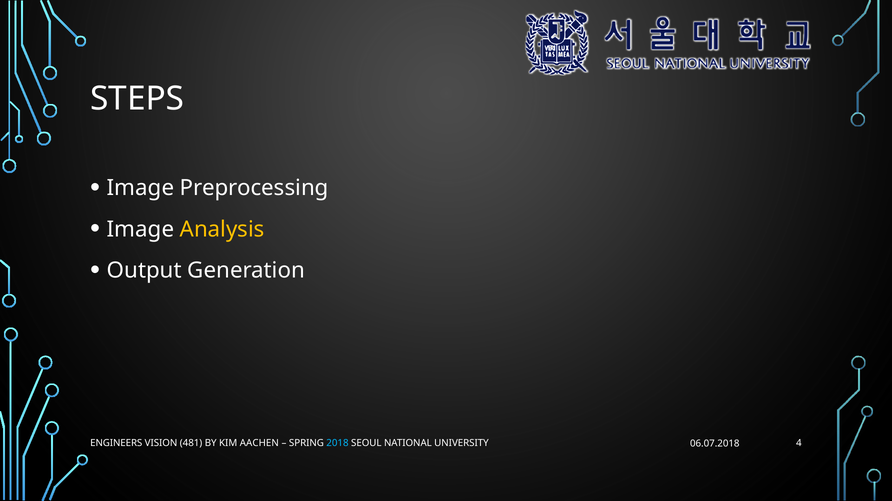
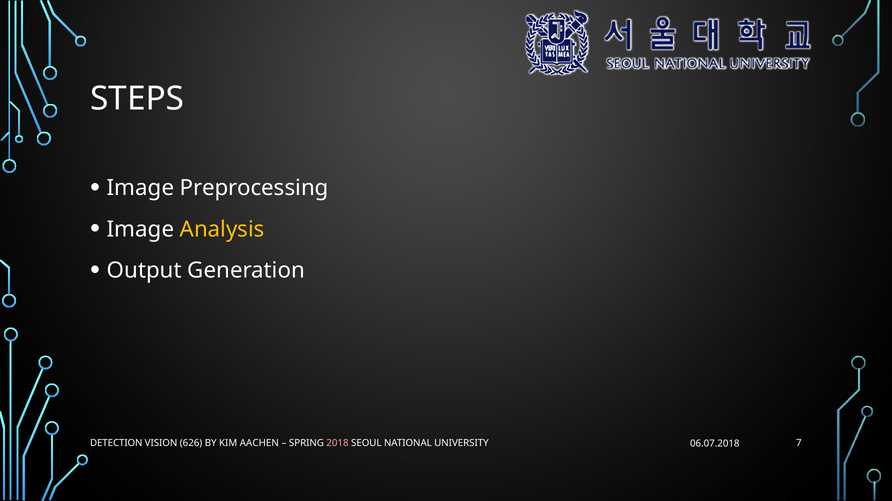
ENGINEERS: ENGINEERS -> DETECTION
481: 481 -> 626
2018 colour: light blue -> pink
4: 4 -> 7
